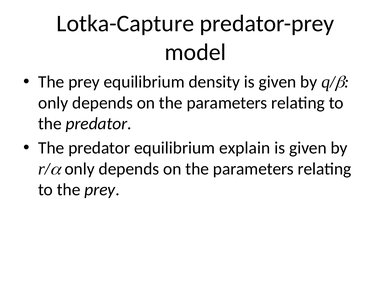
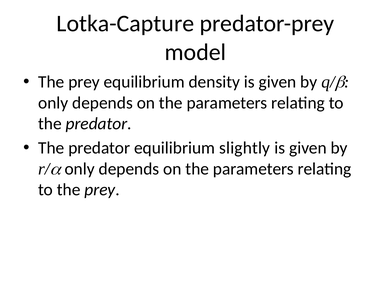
explain: explain -> slightly
